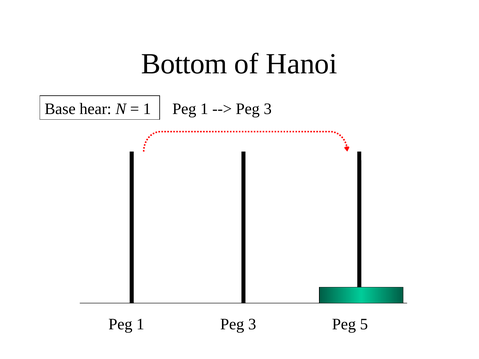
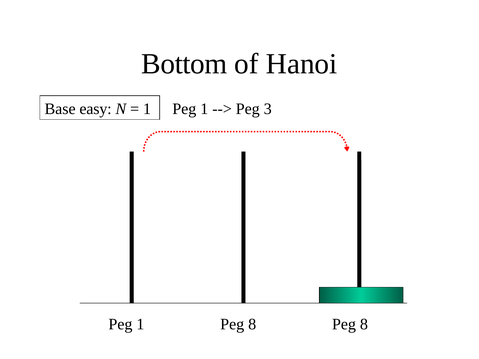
hear: hear -> easy
1 Peg 3: 3 -> 8
5 at (364, 324): 5 -> 8
